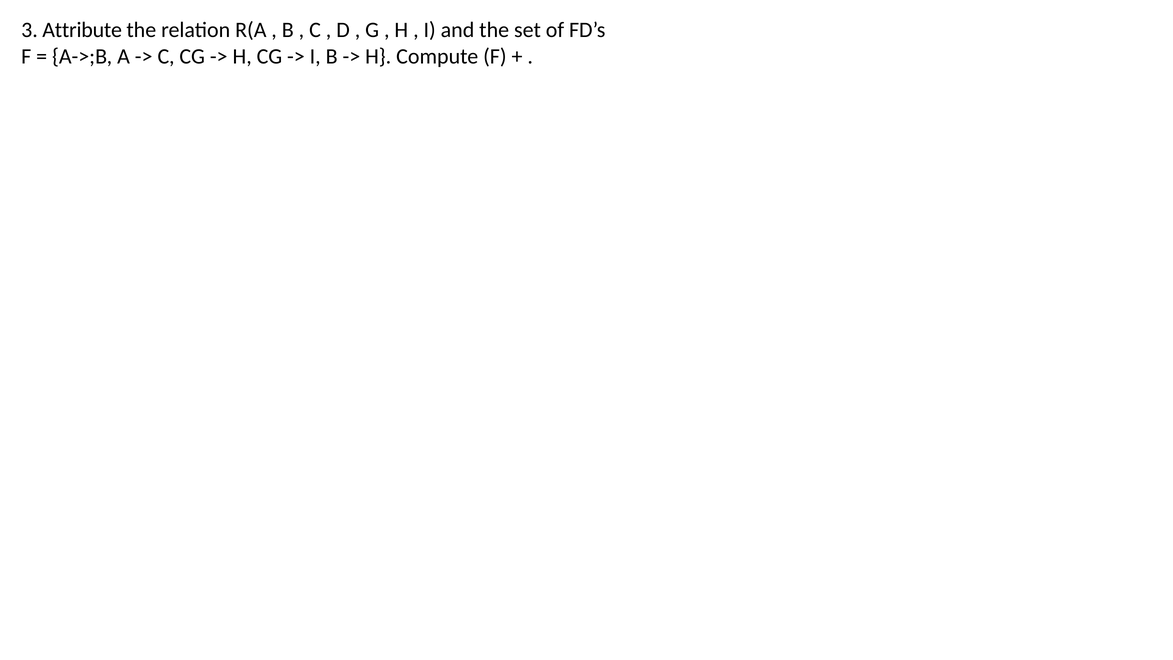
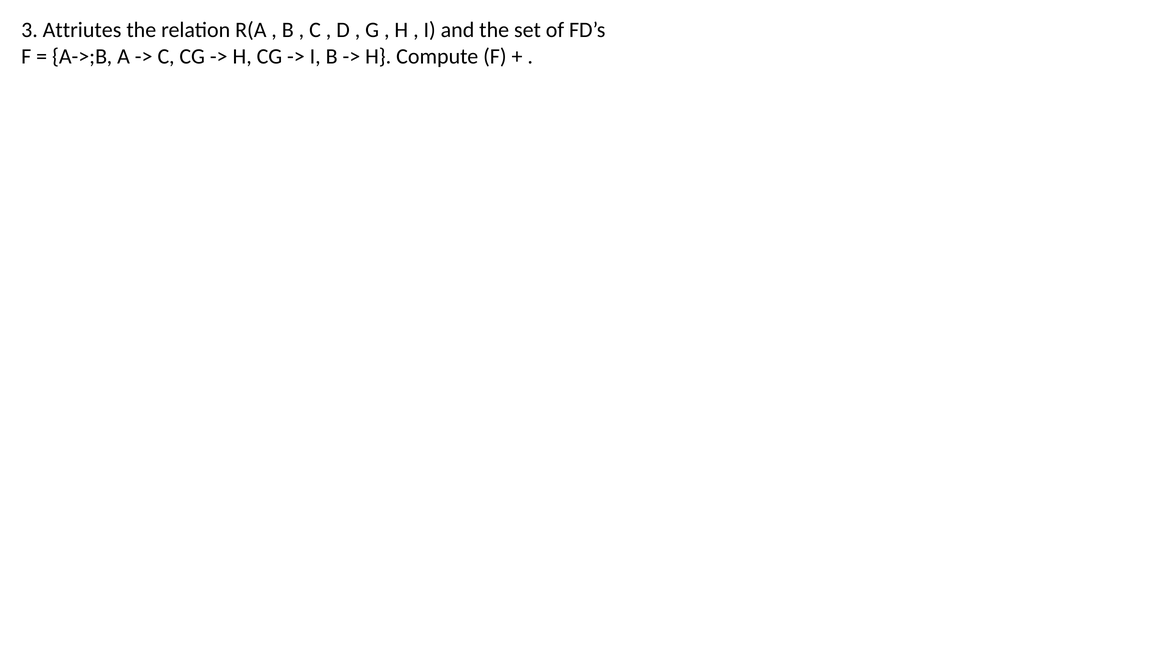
Attribute: Attribute -> Attriutes
